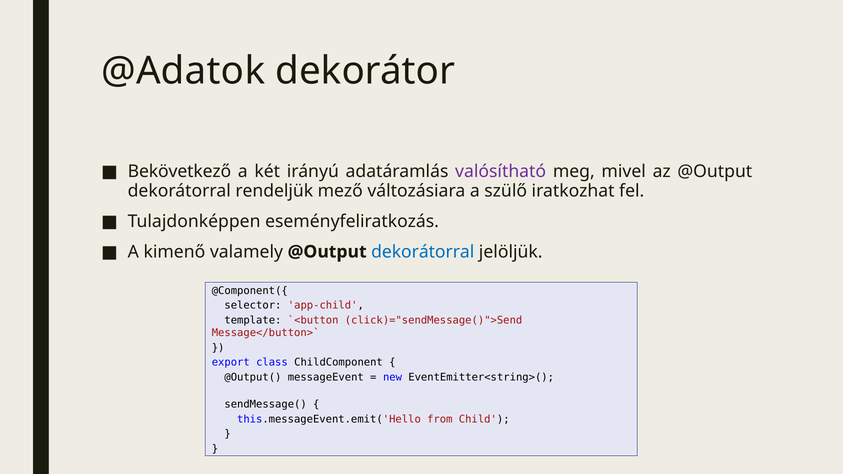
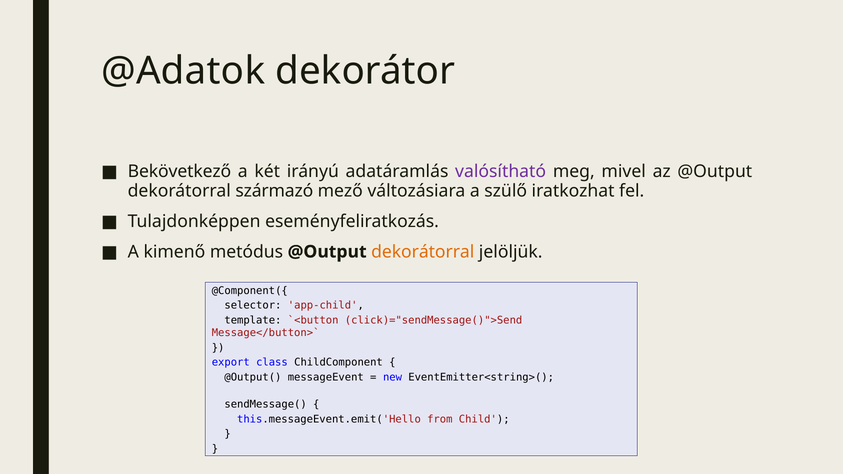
rendeljük: rendeljük -> származó
valamely: valamely -> metódus
dekorátorral at (423, 252) colour: blue -> orange
